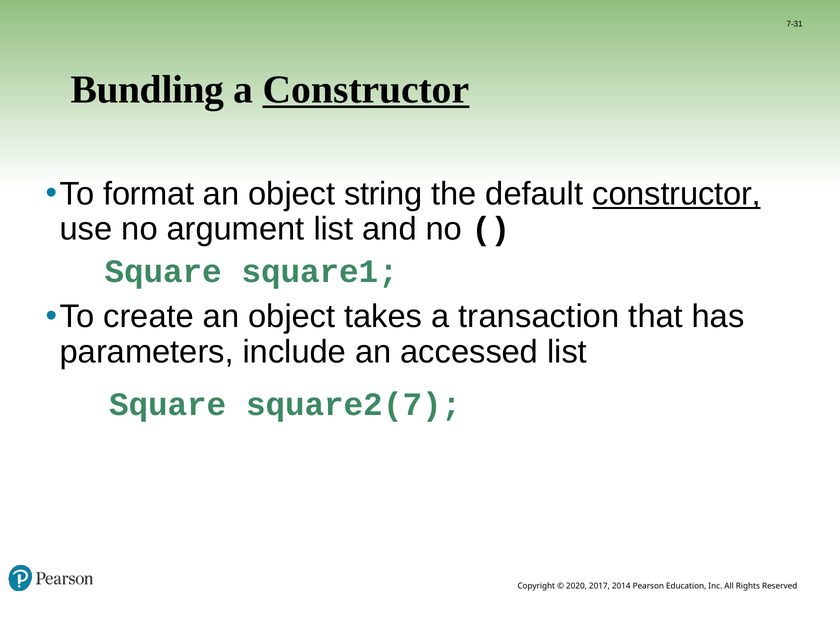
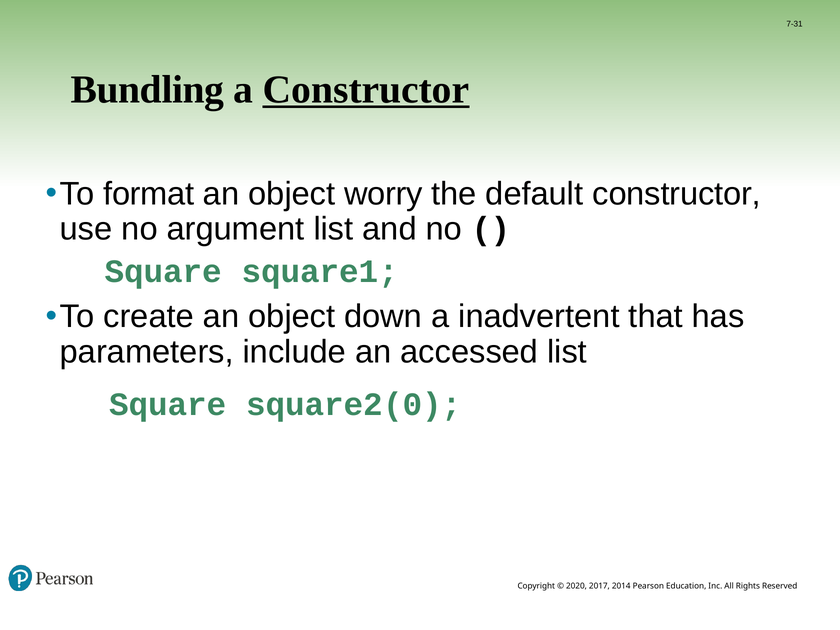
string: string -> worry
constructor at (677, 194) underline: present -> none
takes: takes -> down
transaction: transaction -> inadvertent
square2(7: square2(7 -> square2(0
